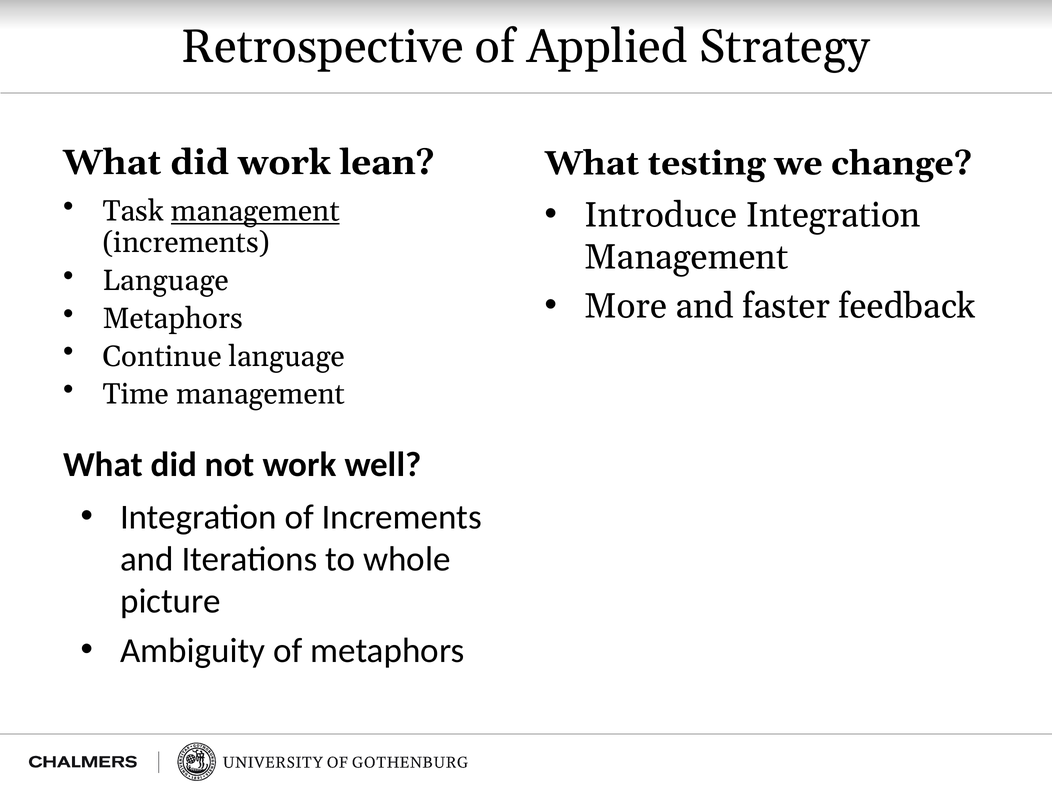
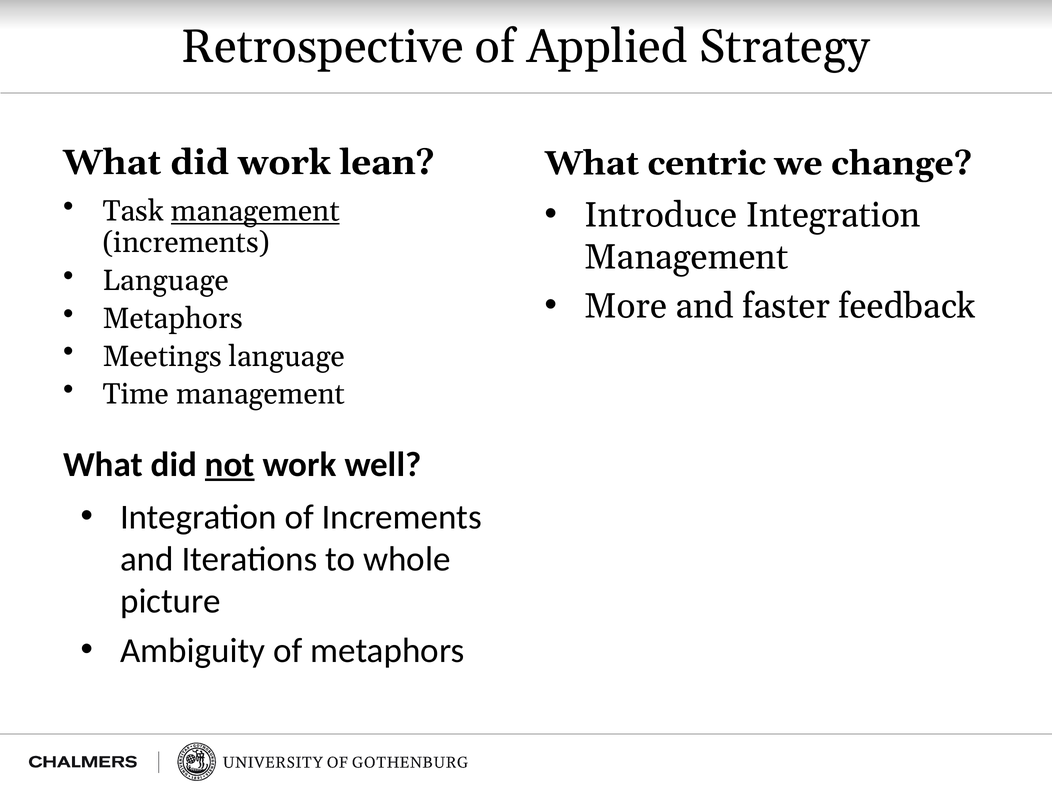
testing: testing -> centric
Continue: Continue -> Meetings
not underline: none -> present
